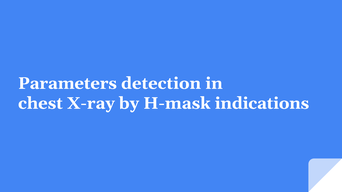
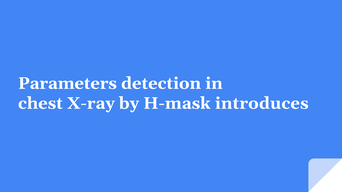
indications: indications -> introduces
